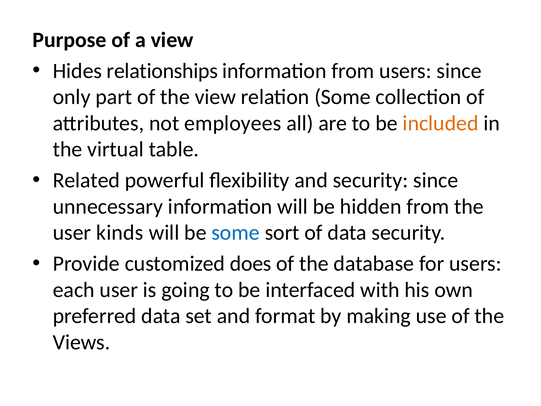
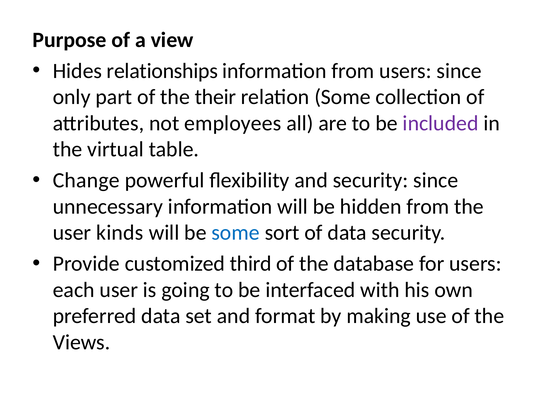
the view: view -> their
included colour: orange -> purple
Related: Related -> Change
does: does -> third
